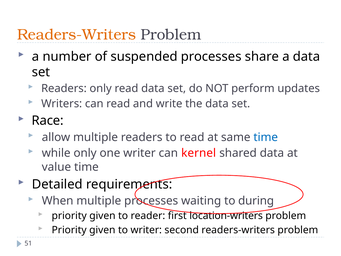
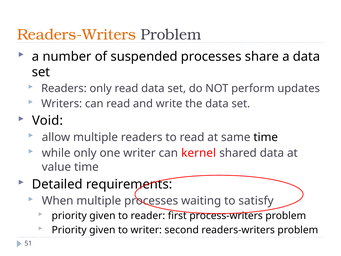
Race: Race -> Void
time at (266, 137) colour: blue -> black
during: during -> satisfy
location-writers: location-writers -> process-writers
